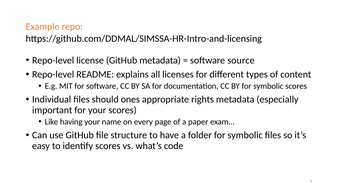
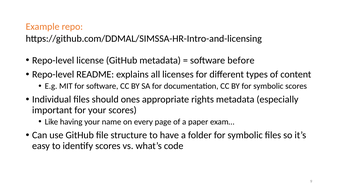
source: source -> before
